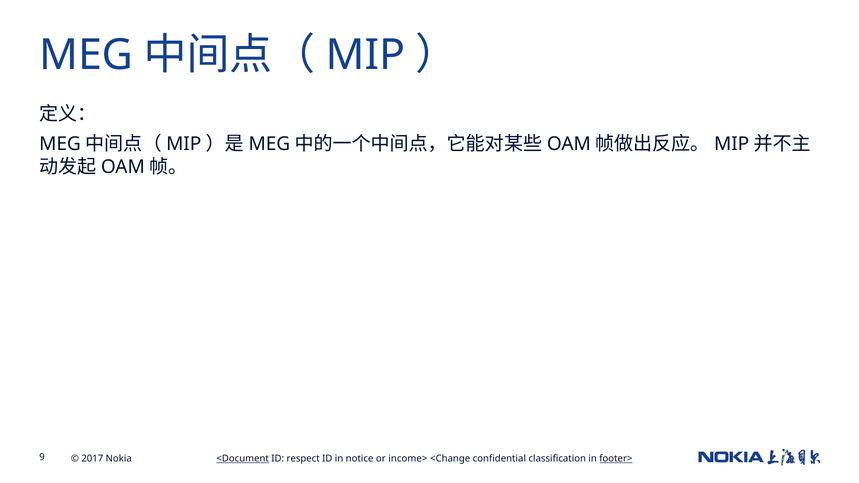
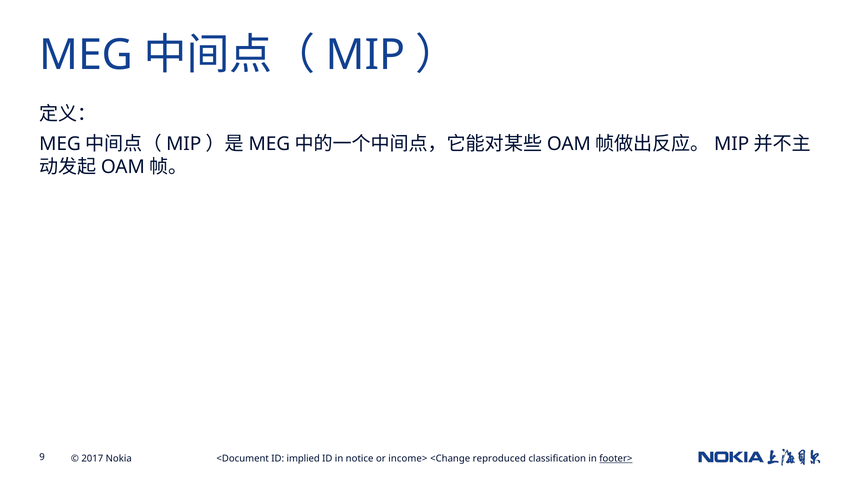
<Document underline: present -> none
respect: respect -> implied
confidential: confidential -> reproduced
